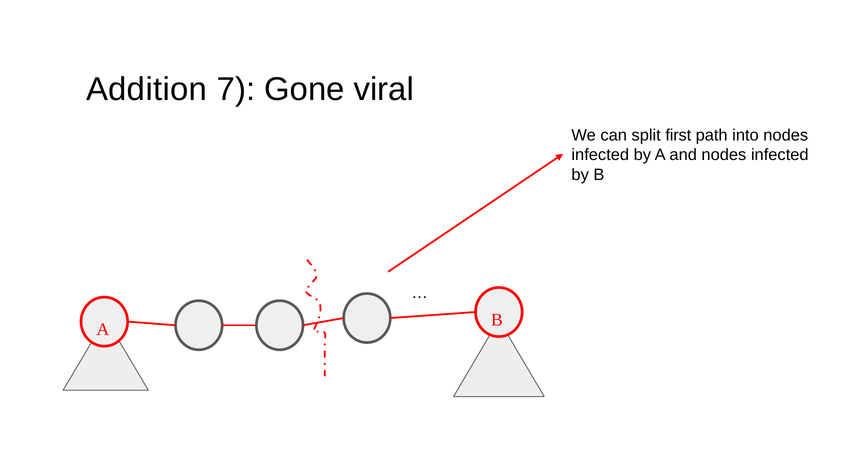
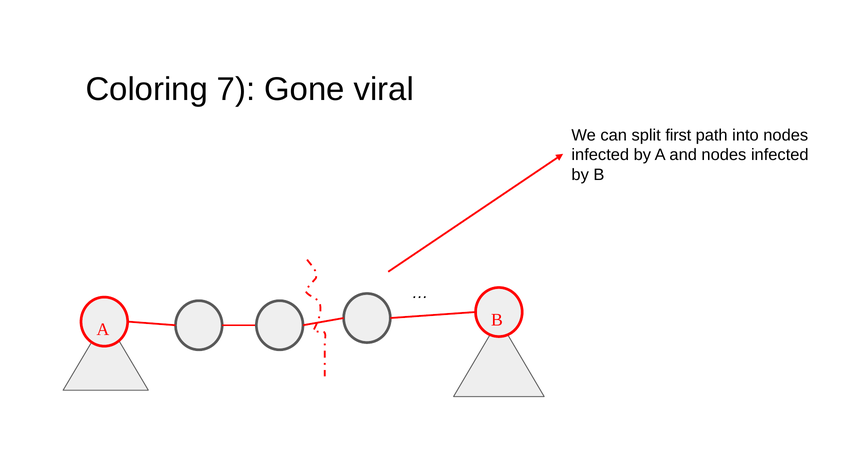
Addition: Addition -> Coloring
